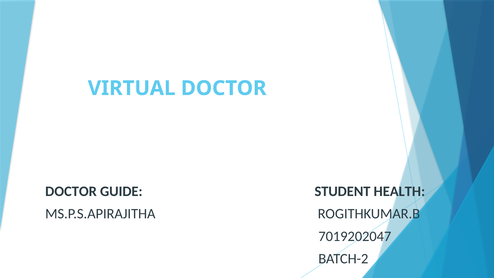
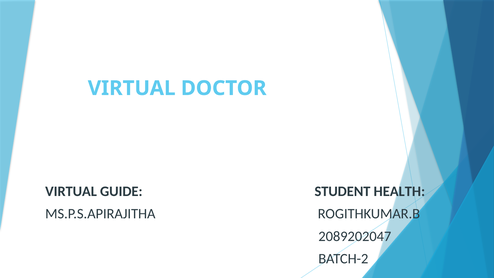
DOCTOR at (71, 191): DOCTOR -> VIRTUAL
7019202047: 7019202047 -> 2089202047
